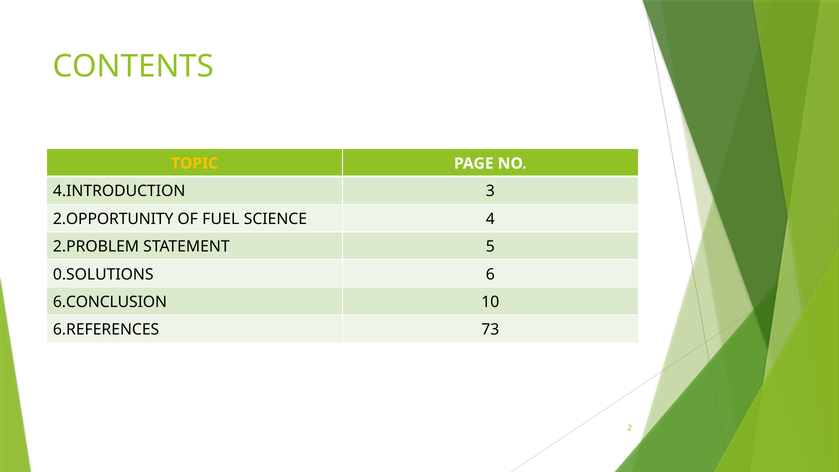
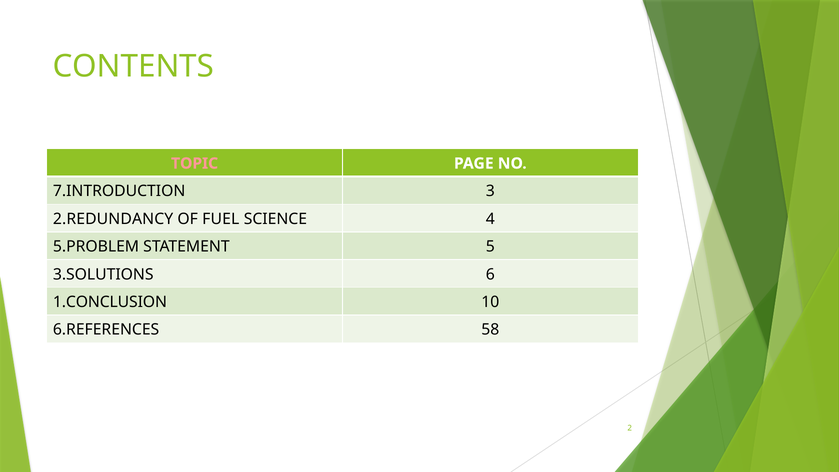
TOPIC colour: yellow -> pink
4.INTRODUCTION: 4.INTRODUCTION -> 7.INTRODUCTION
2.OPPORTUNITY: 2.OPPORTUNITY -> 2.REDUNDANCY
2.PROBLEM: 2.PROBLEM -> 5.PROBLEM
0.SOLUTIONS: 0.SOLUTIONS -> 3.SOLUTIONS
6.CONCLUSION: 6.CONCLUSION -> 1.CONCLUSION
73: 73 -> 58
